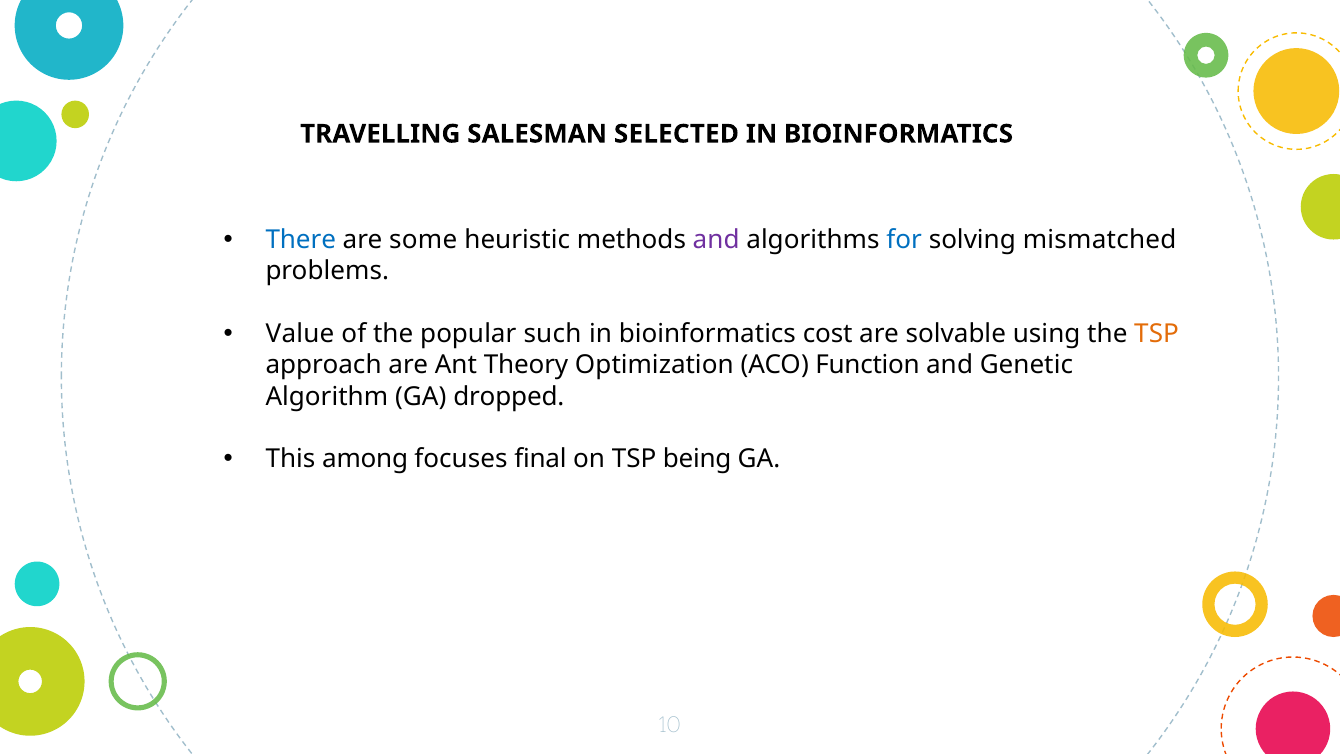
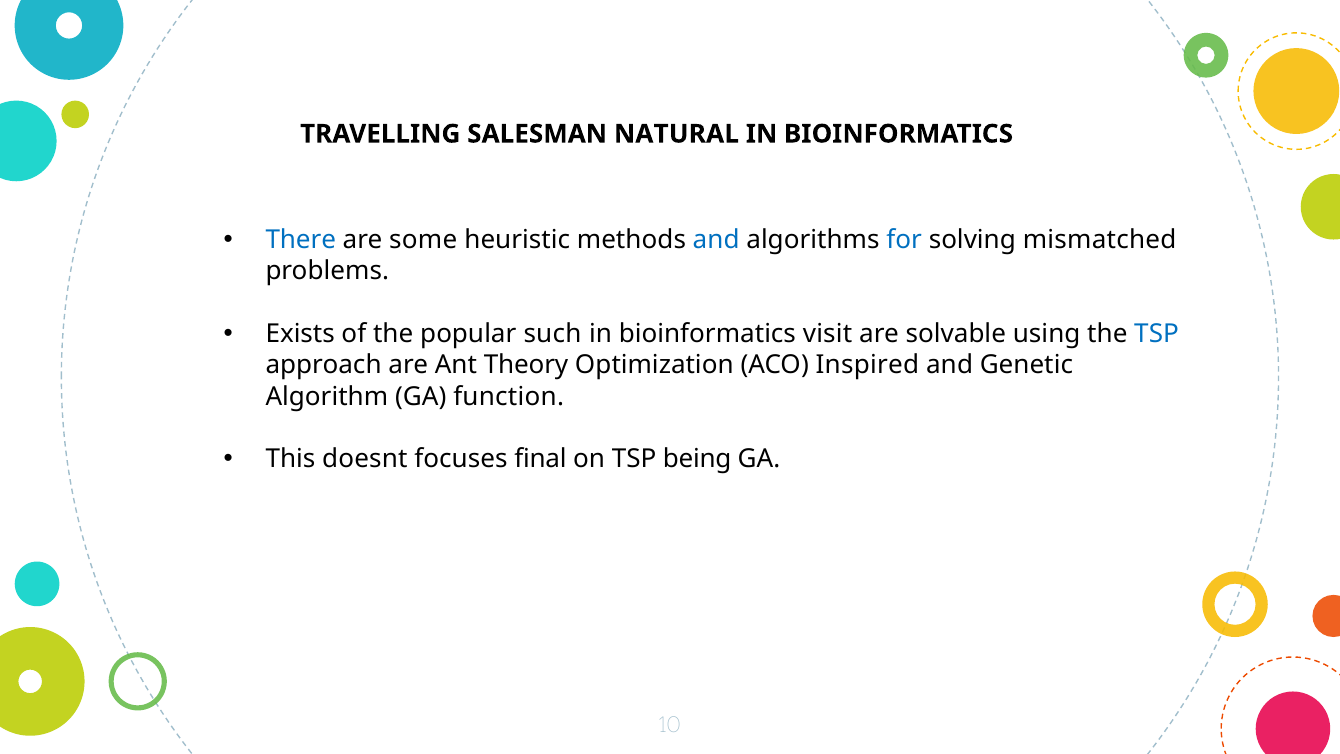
SELECTED: SELECTED -> NATURAL
and at (716, 240) colour: purple -> blue
Value: Value -> Exists
cost: cost -> visit
TSP at (1157, 334) colour: orange -> blue
Function: Function -> Inspired
dropped: dropped -> function
among: among -> doesnt
